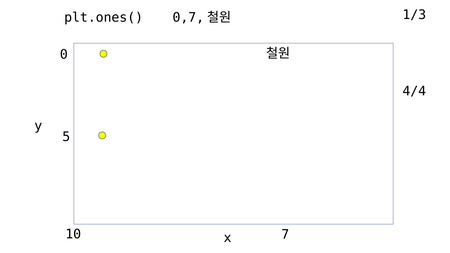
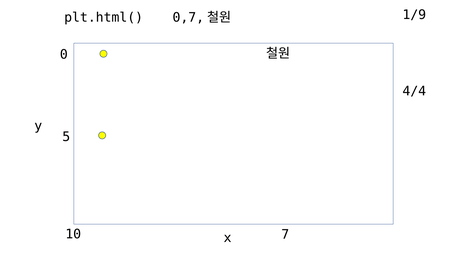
1/3: 1/3 -> 1/9
plt.ones(: plt.ones( -> plt.html(
